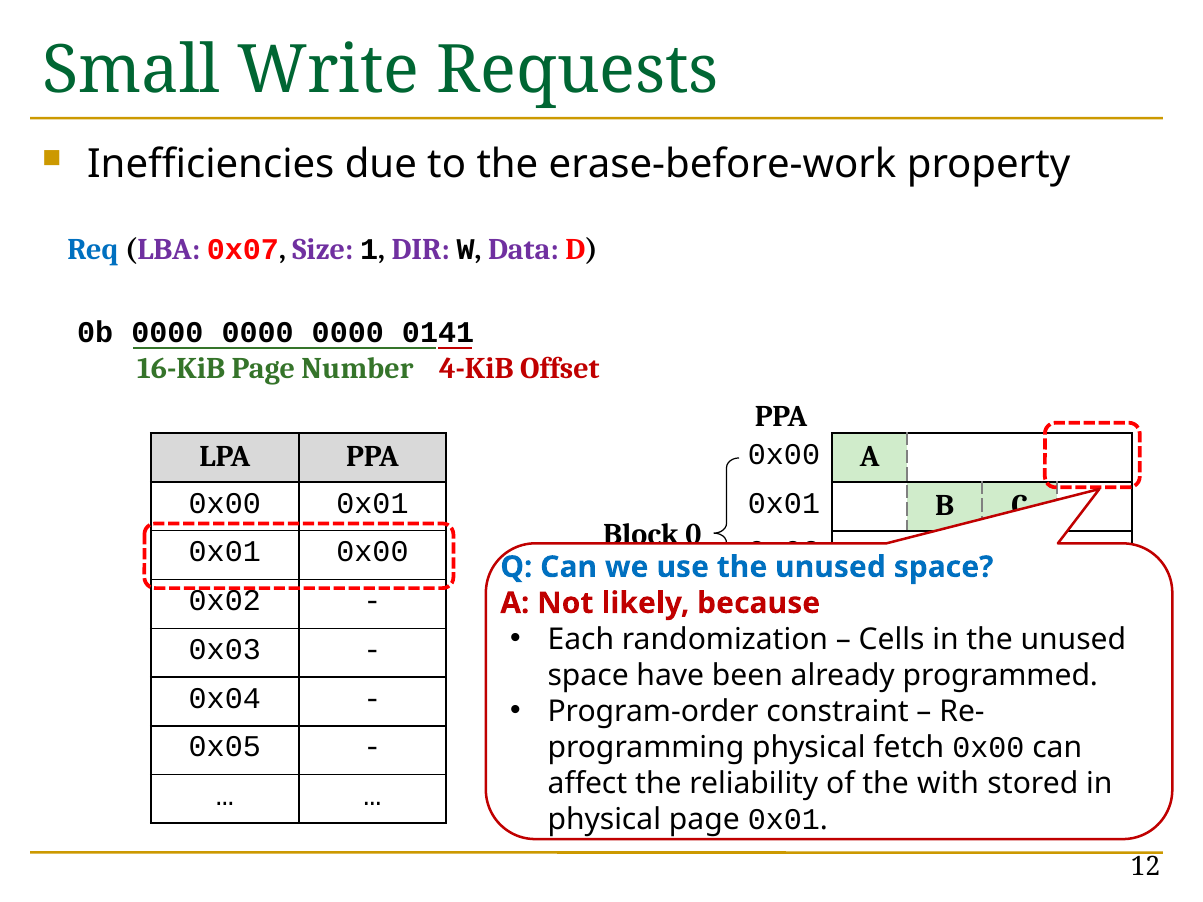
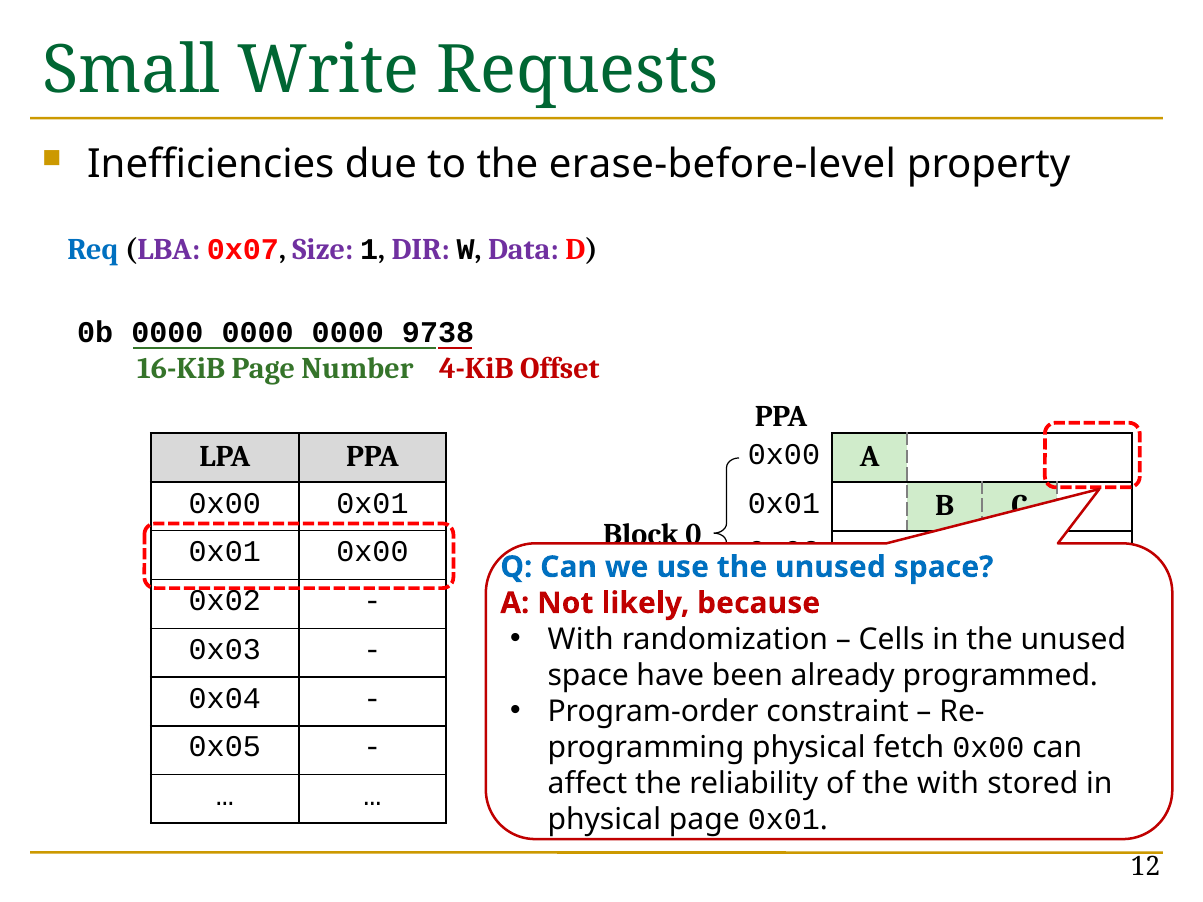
erase-before-work: erase-before-work -> erase-before-level
0141: 0141 -> 9738
Each at (581, 639): Each -> With
